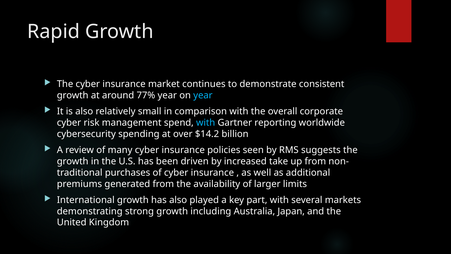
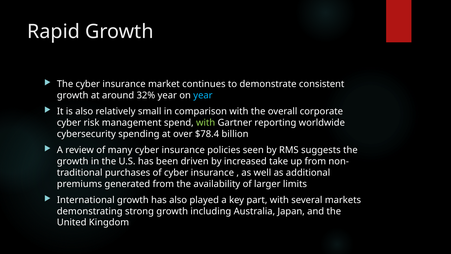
77%: 77% -> 32%
with at (206, 123) colour: light blue -> light green
$14.2: $14.2 -> $78.4
